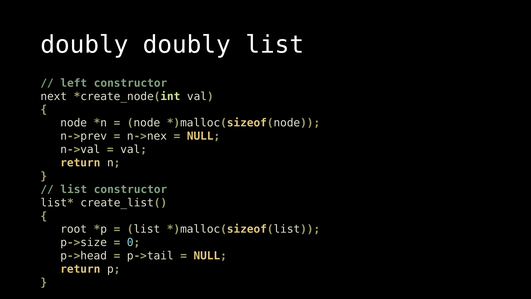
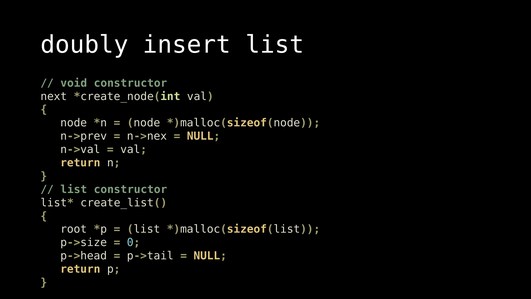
doubly doubly: doubly -> insert
left: left -> void
